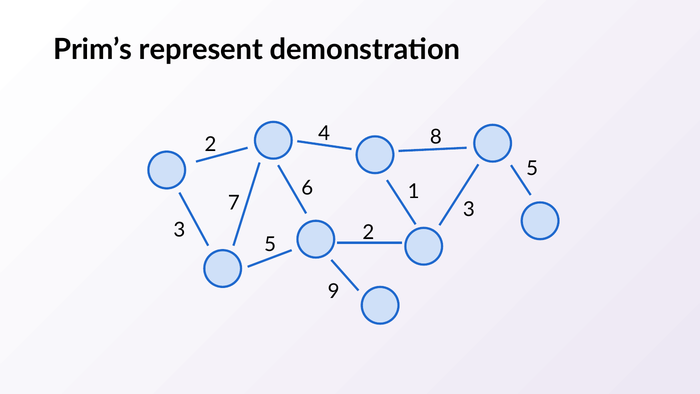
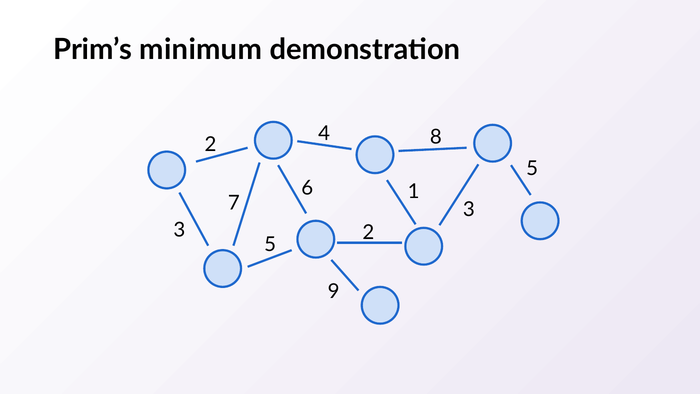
represent: represent -> minimum
